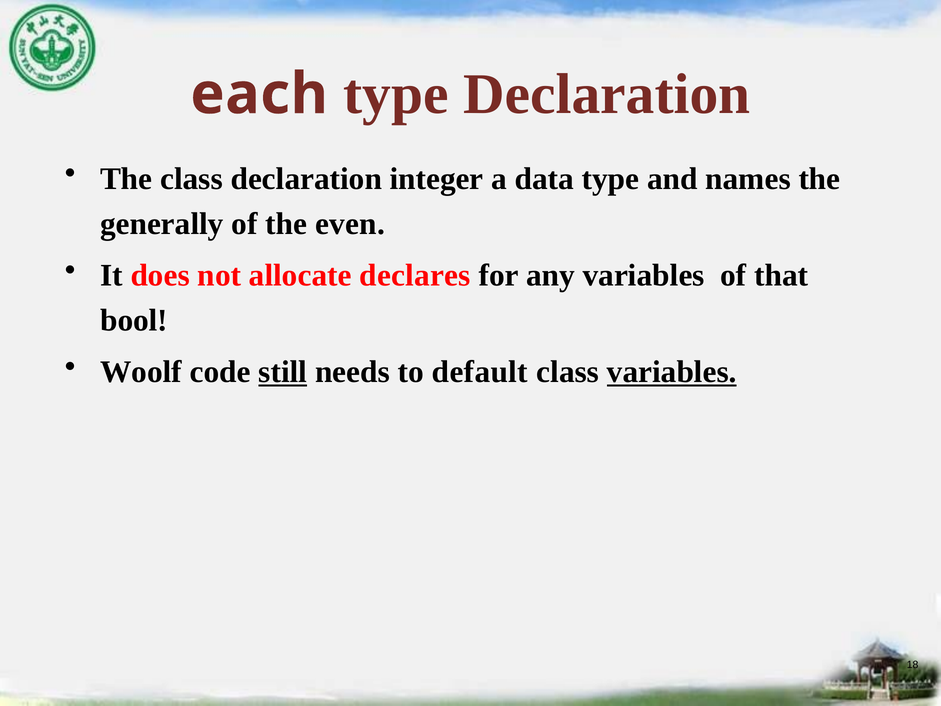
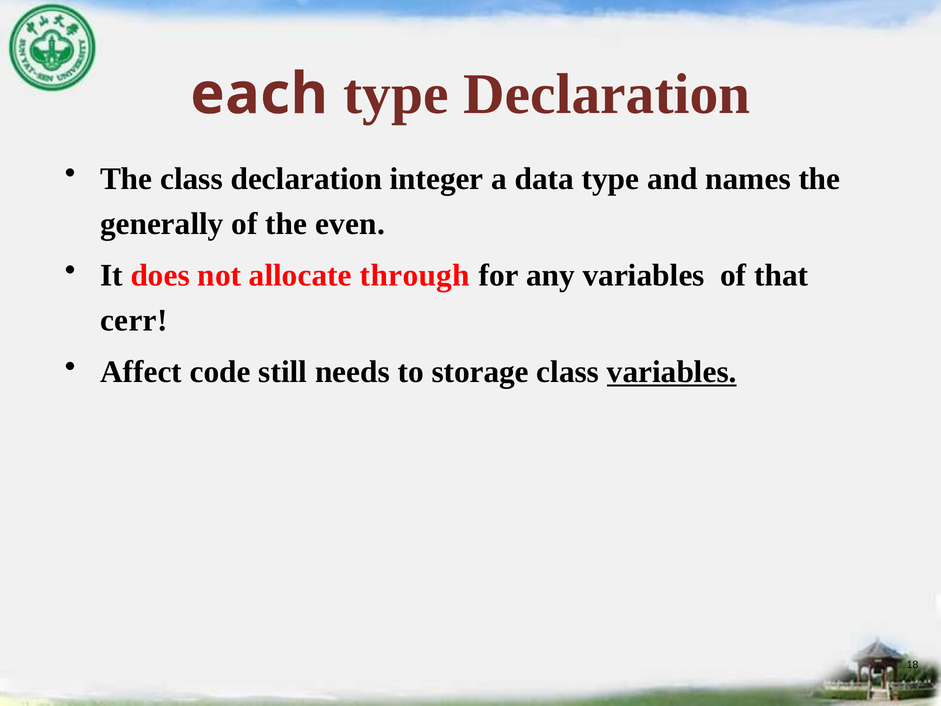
declares: declares -> through
bool: bool -> cerr
Woolf: Woolf -> Affect
still underline: present -> none
default: default -> storage
